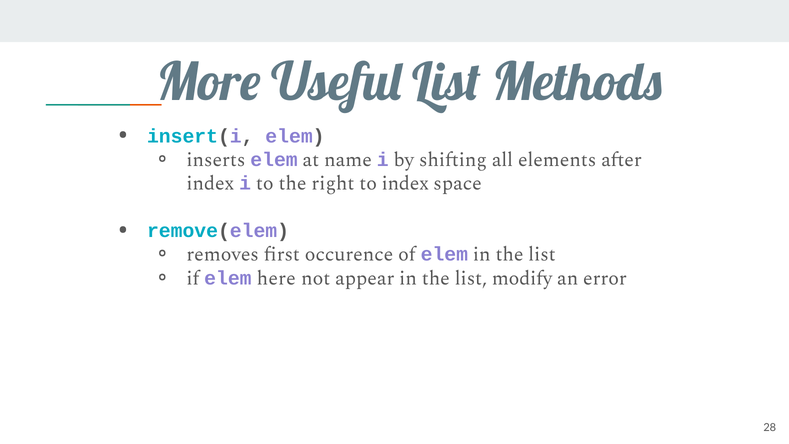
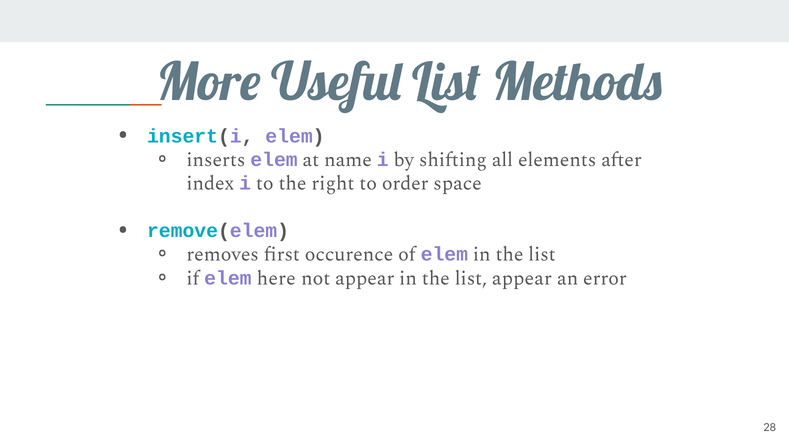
to index: index -> order
list modify: modify -> appear
